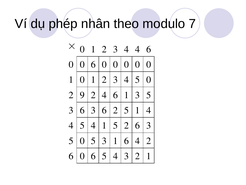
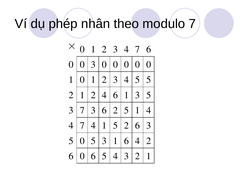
3 4 4: 4 -> 7
0 0 6: 6 -> 3
4 5 0: 0 -> 5
9 at (82, 95): 9 -> 1
6 at (82, 110): 6 -> 7
5 at (82, 125): 5 -> 7
